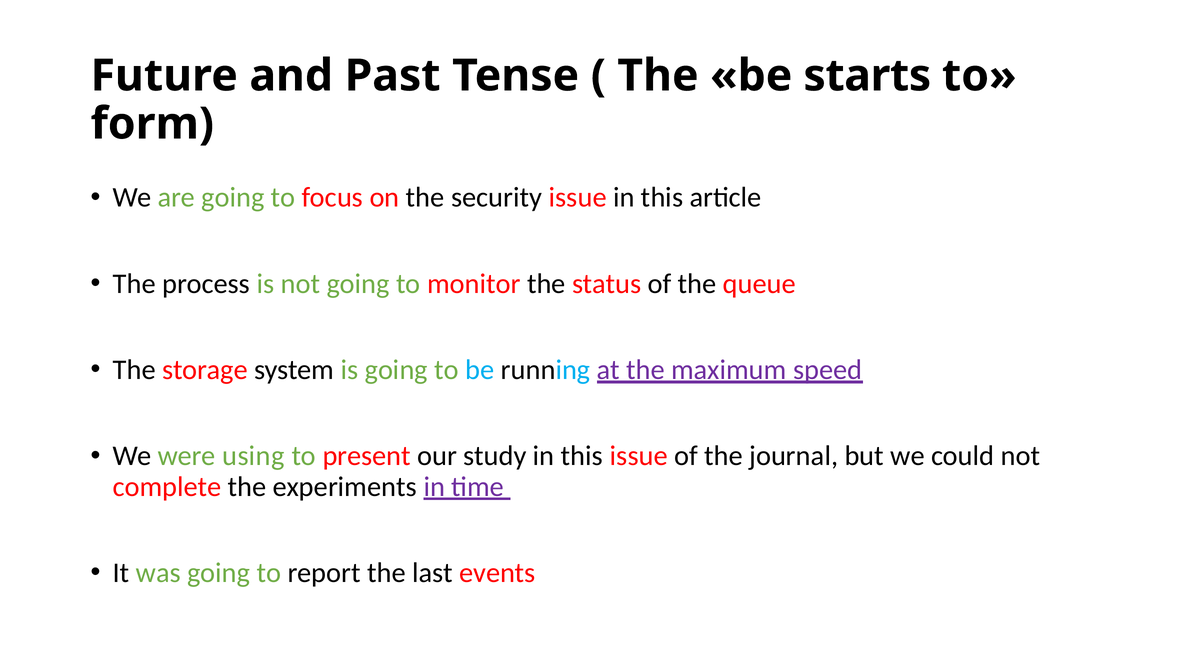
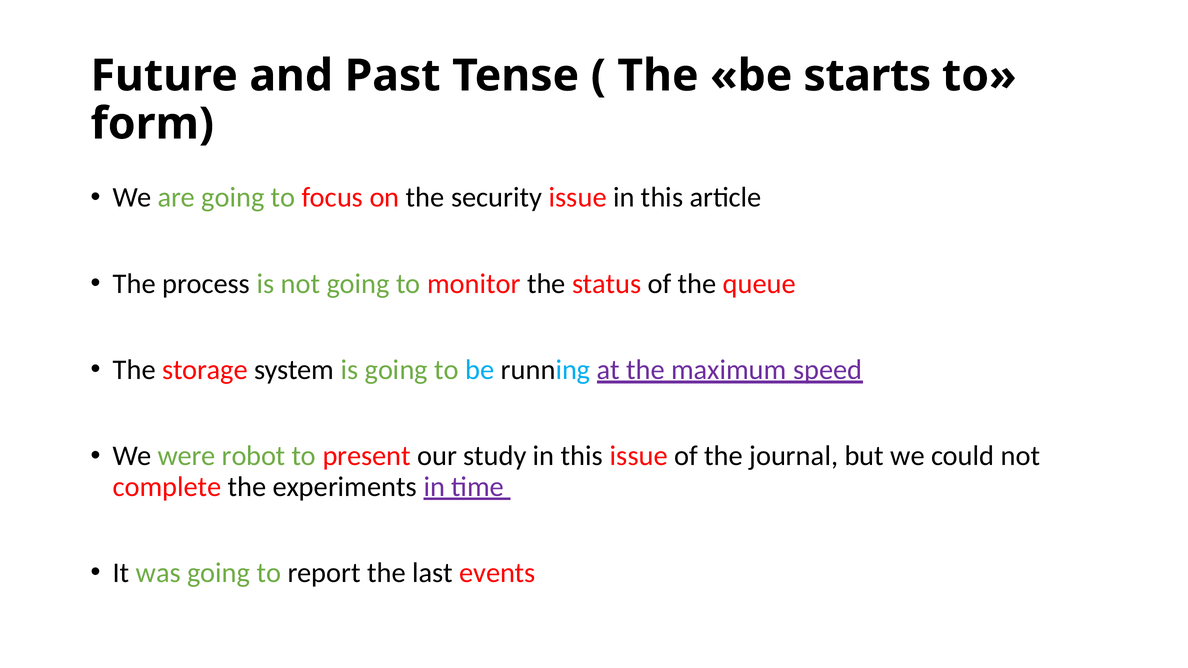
using: using -> robot
